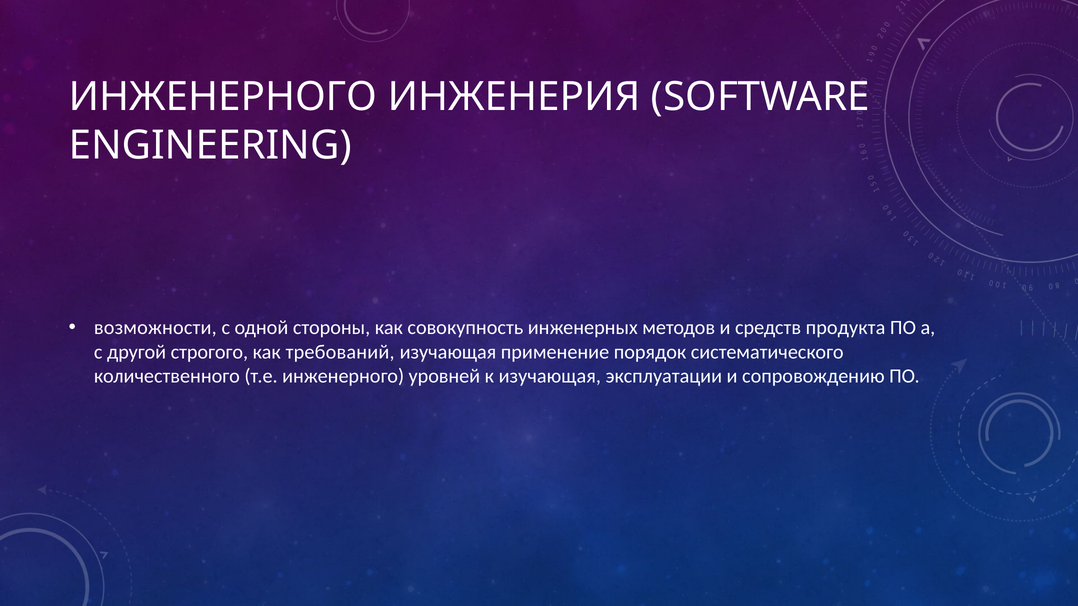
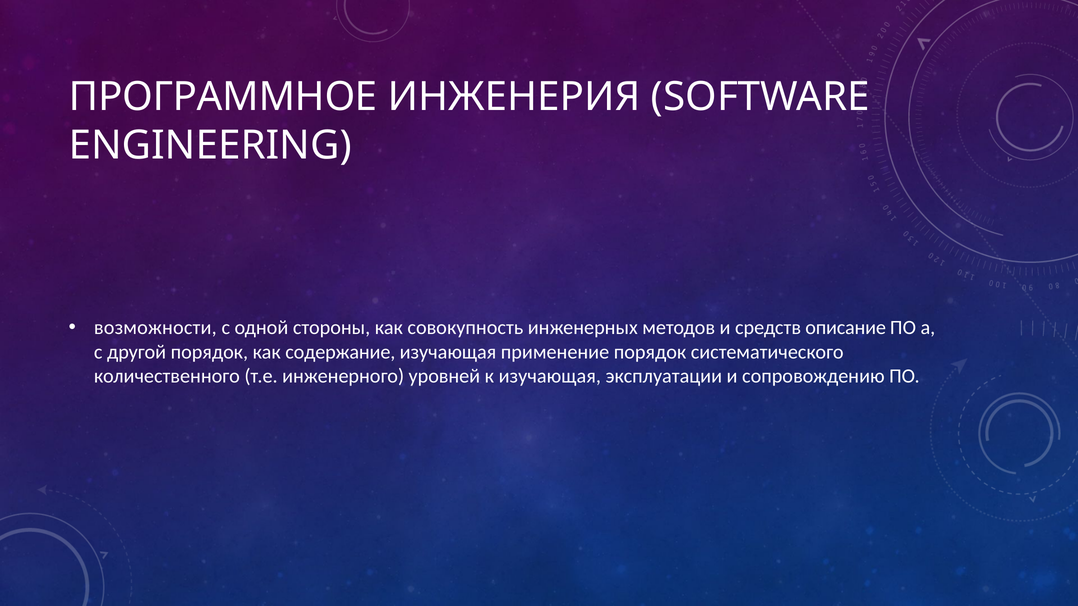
ИНЖЕНЕРНОГО at (223, 97): ИНЖЕНЕРНОГО -> ПРОГРАММНОЕ
продукта: продукта -> описание
другой строгого: строгого -> порядок
требований: требований -> содержание
